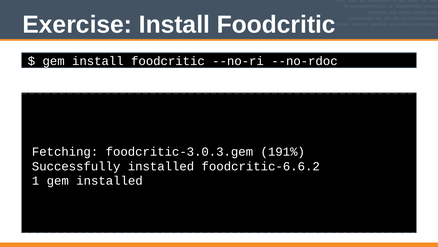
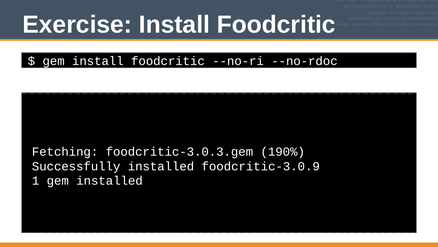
191%: 191% -> 190%
foodcritic-6.6.2: foodcritic-6.6.2 -> foodcritic-3.0.9
